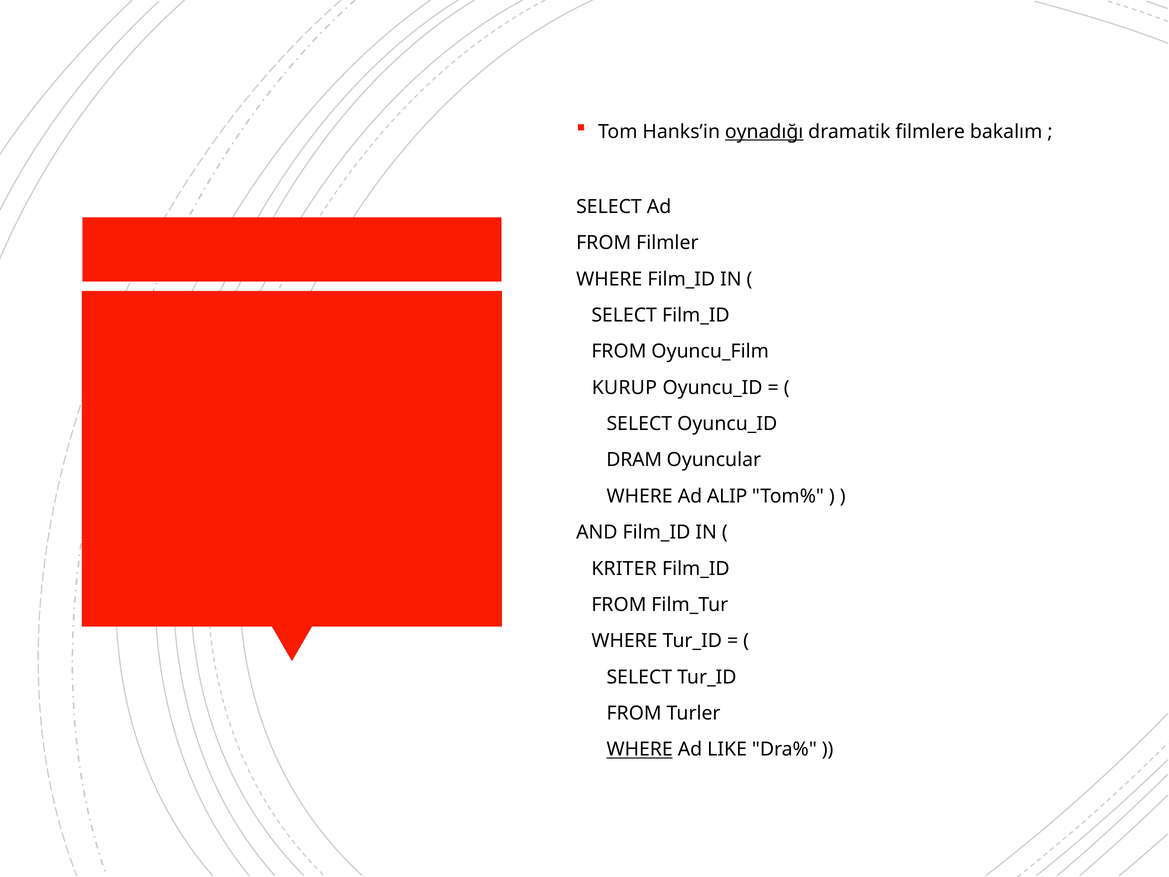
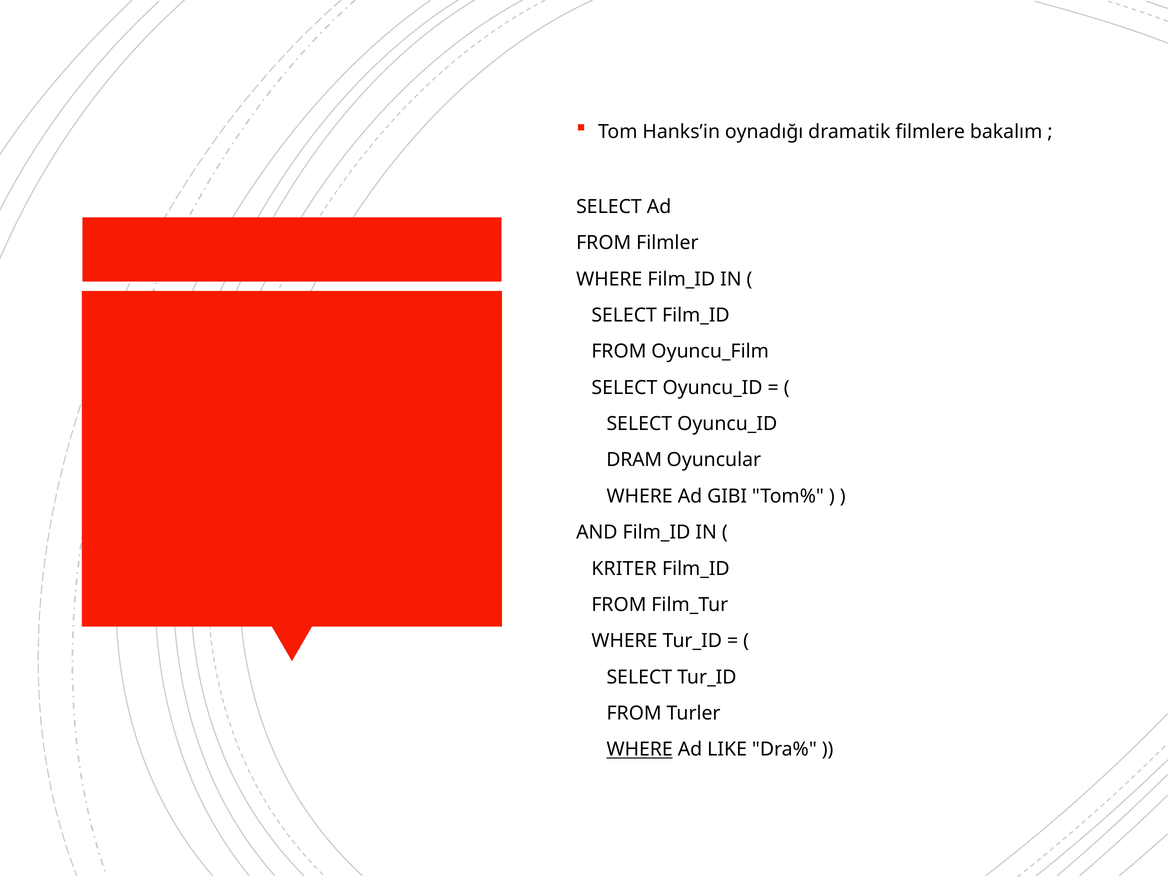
oynadığı underline: present -> none
KURUP at (624, 388): KURUP -> SELECT
ALIP: ALIP -> GIBI
